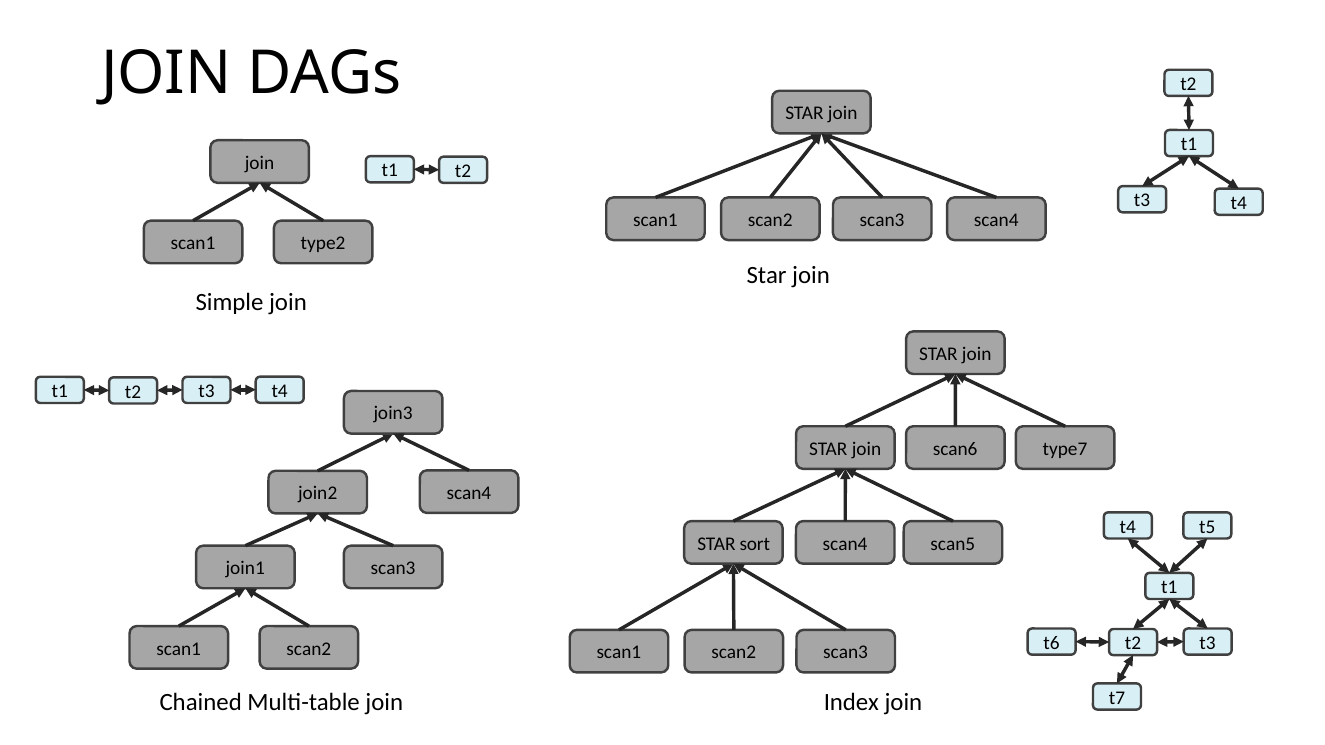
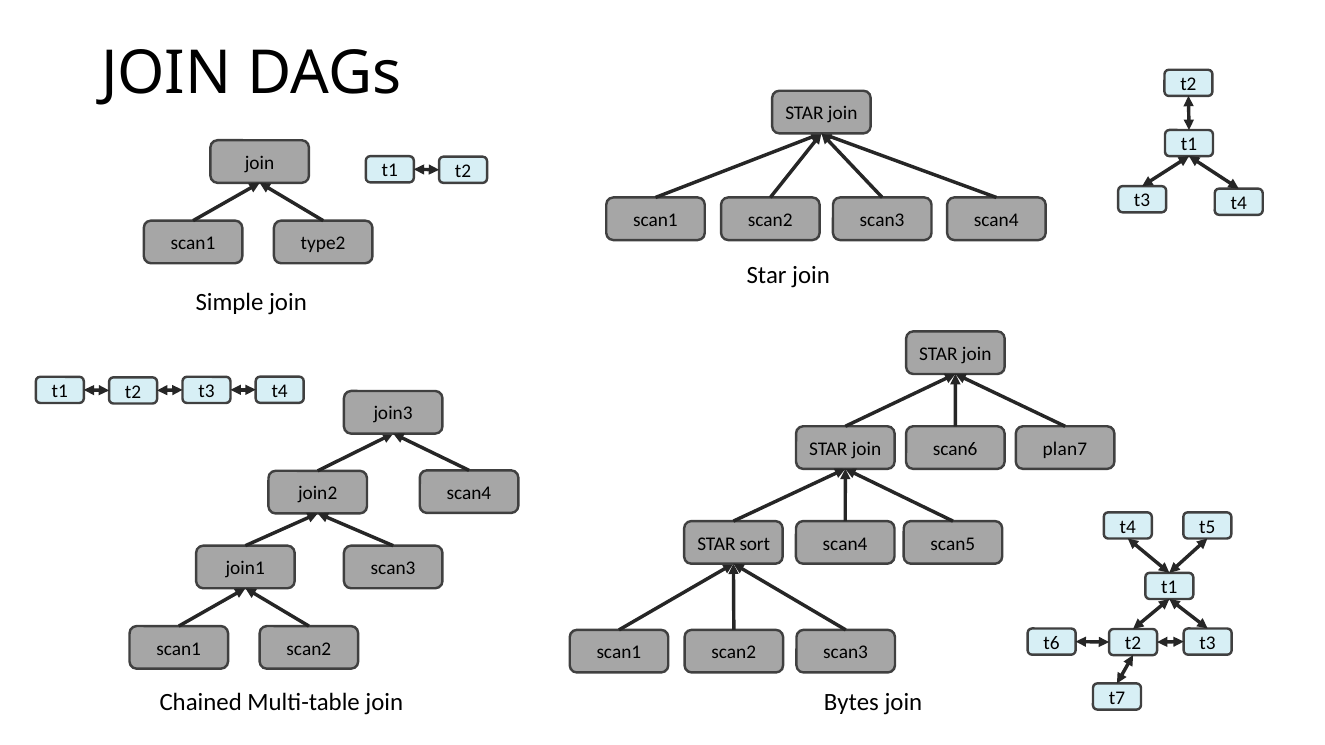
type7: type7 -> plan7
Index: Index -> Bytes
